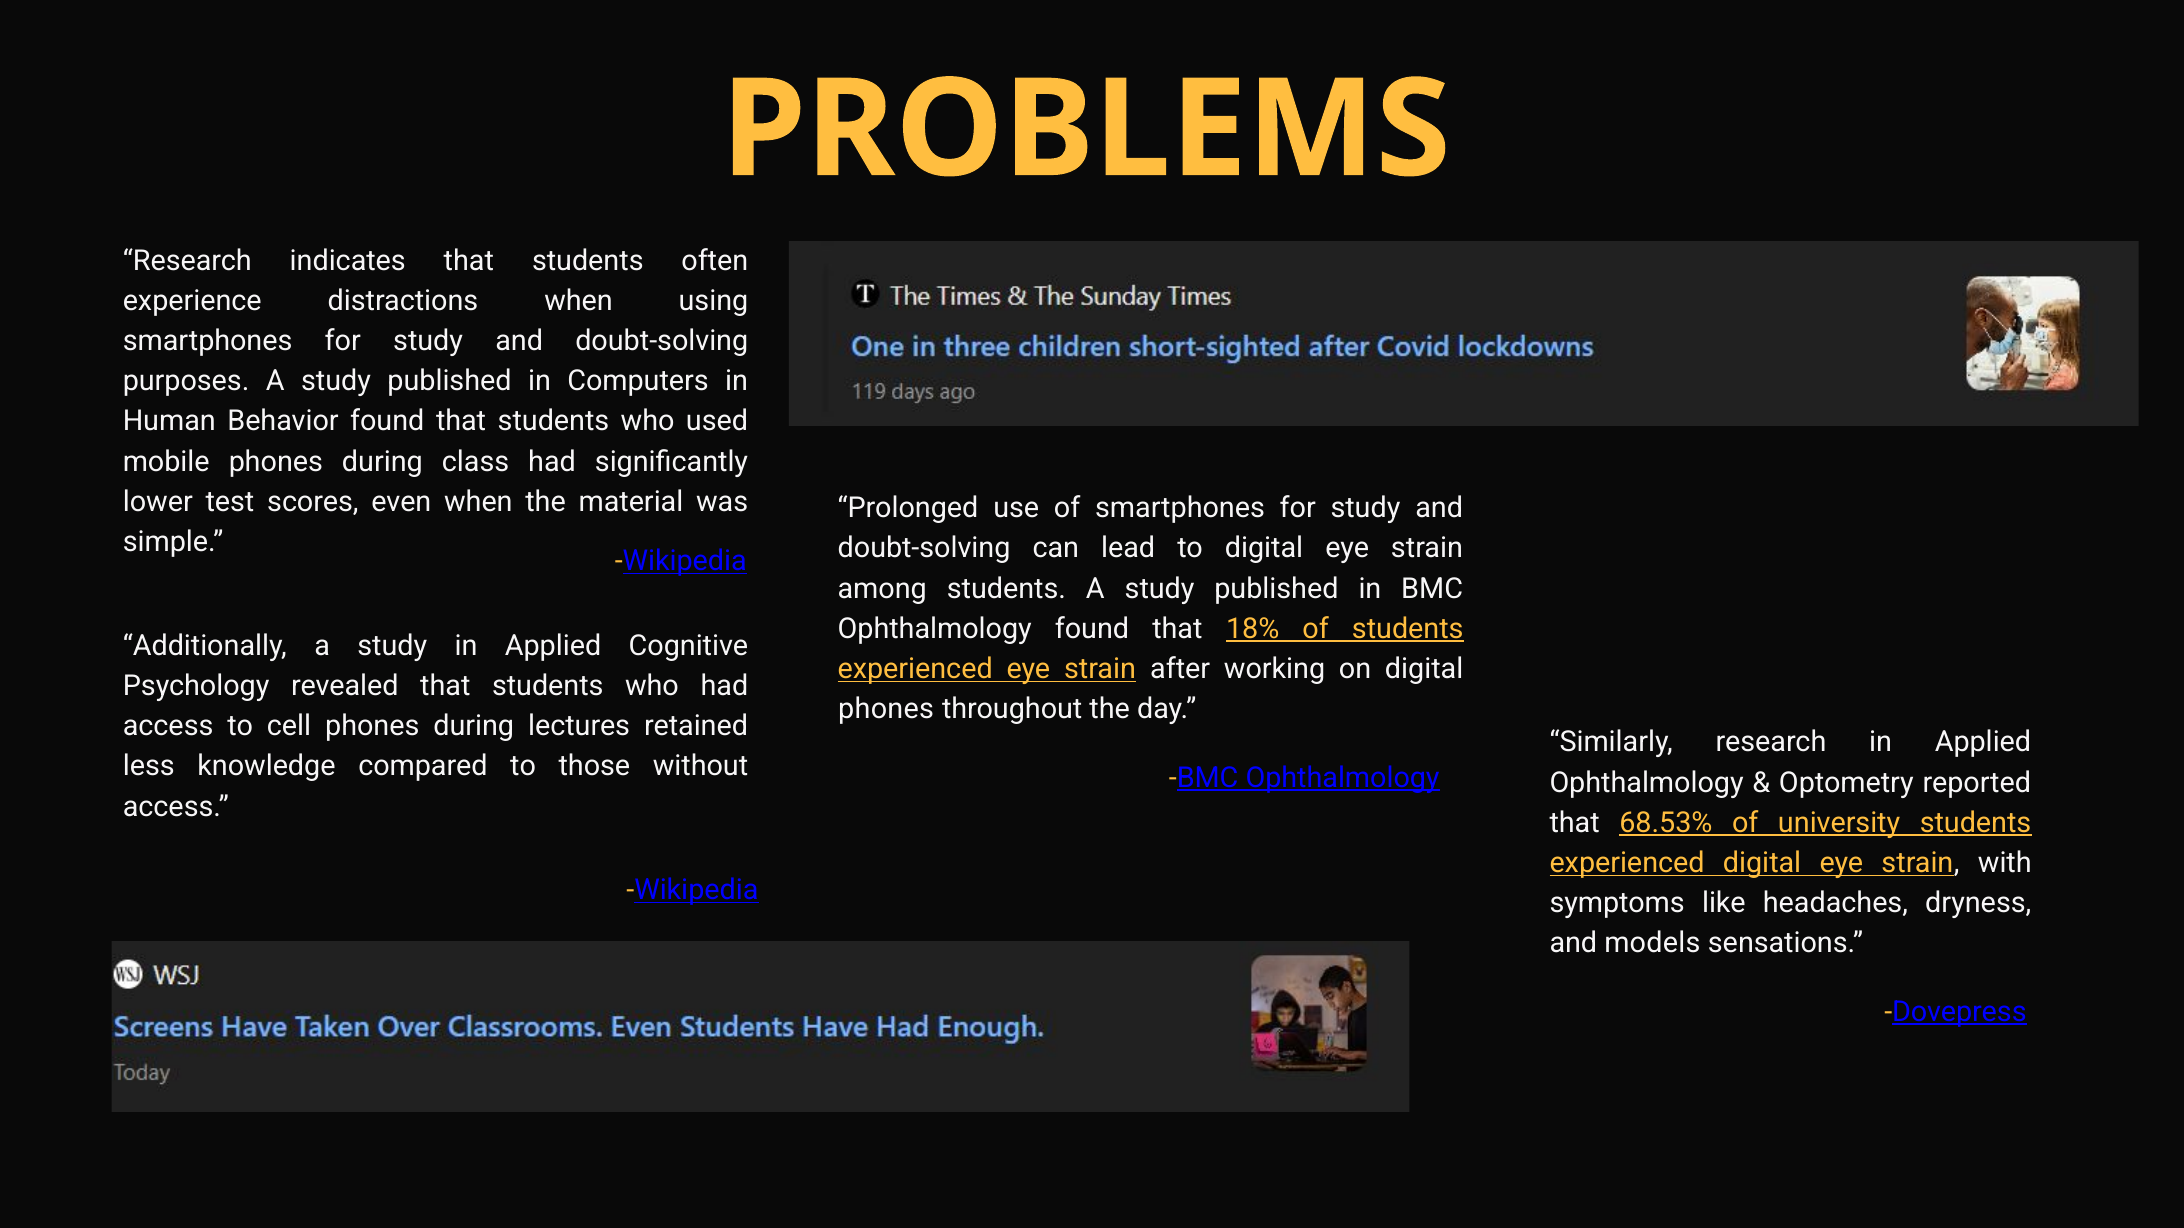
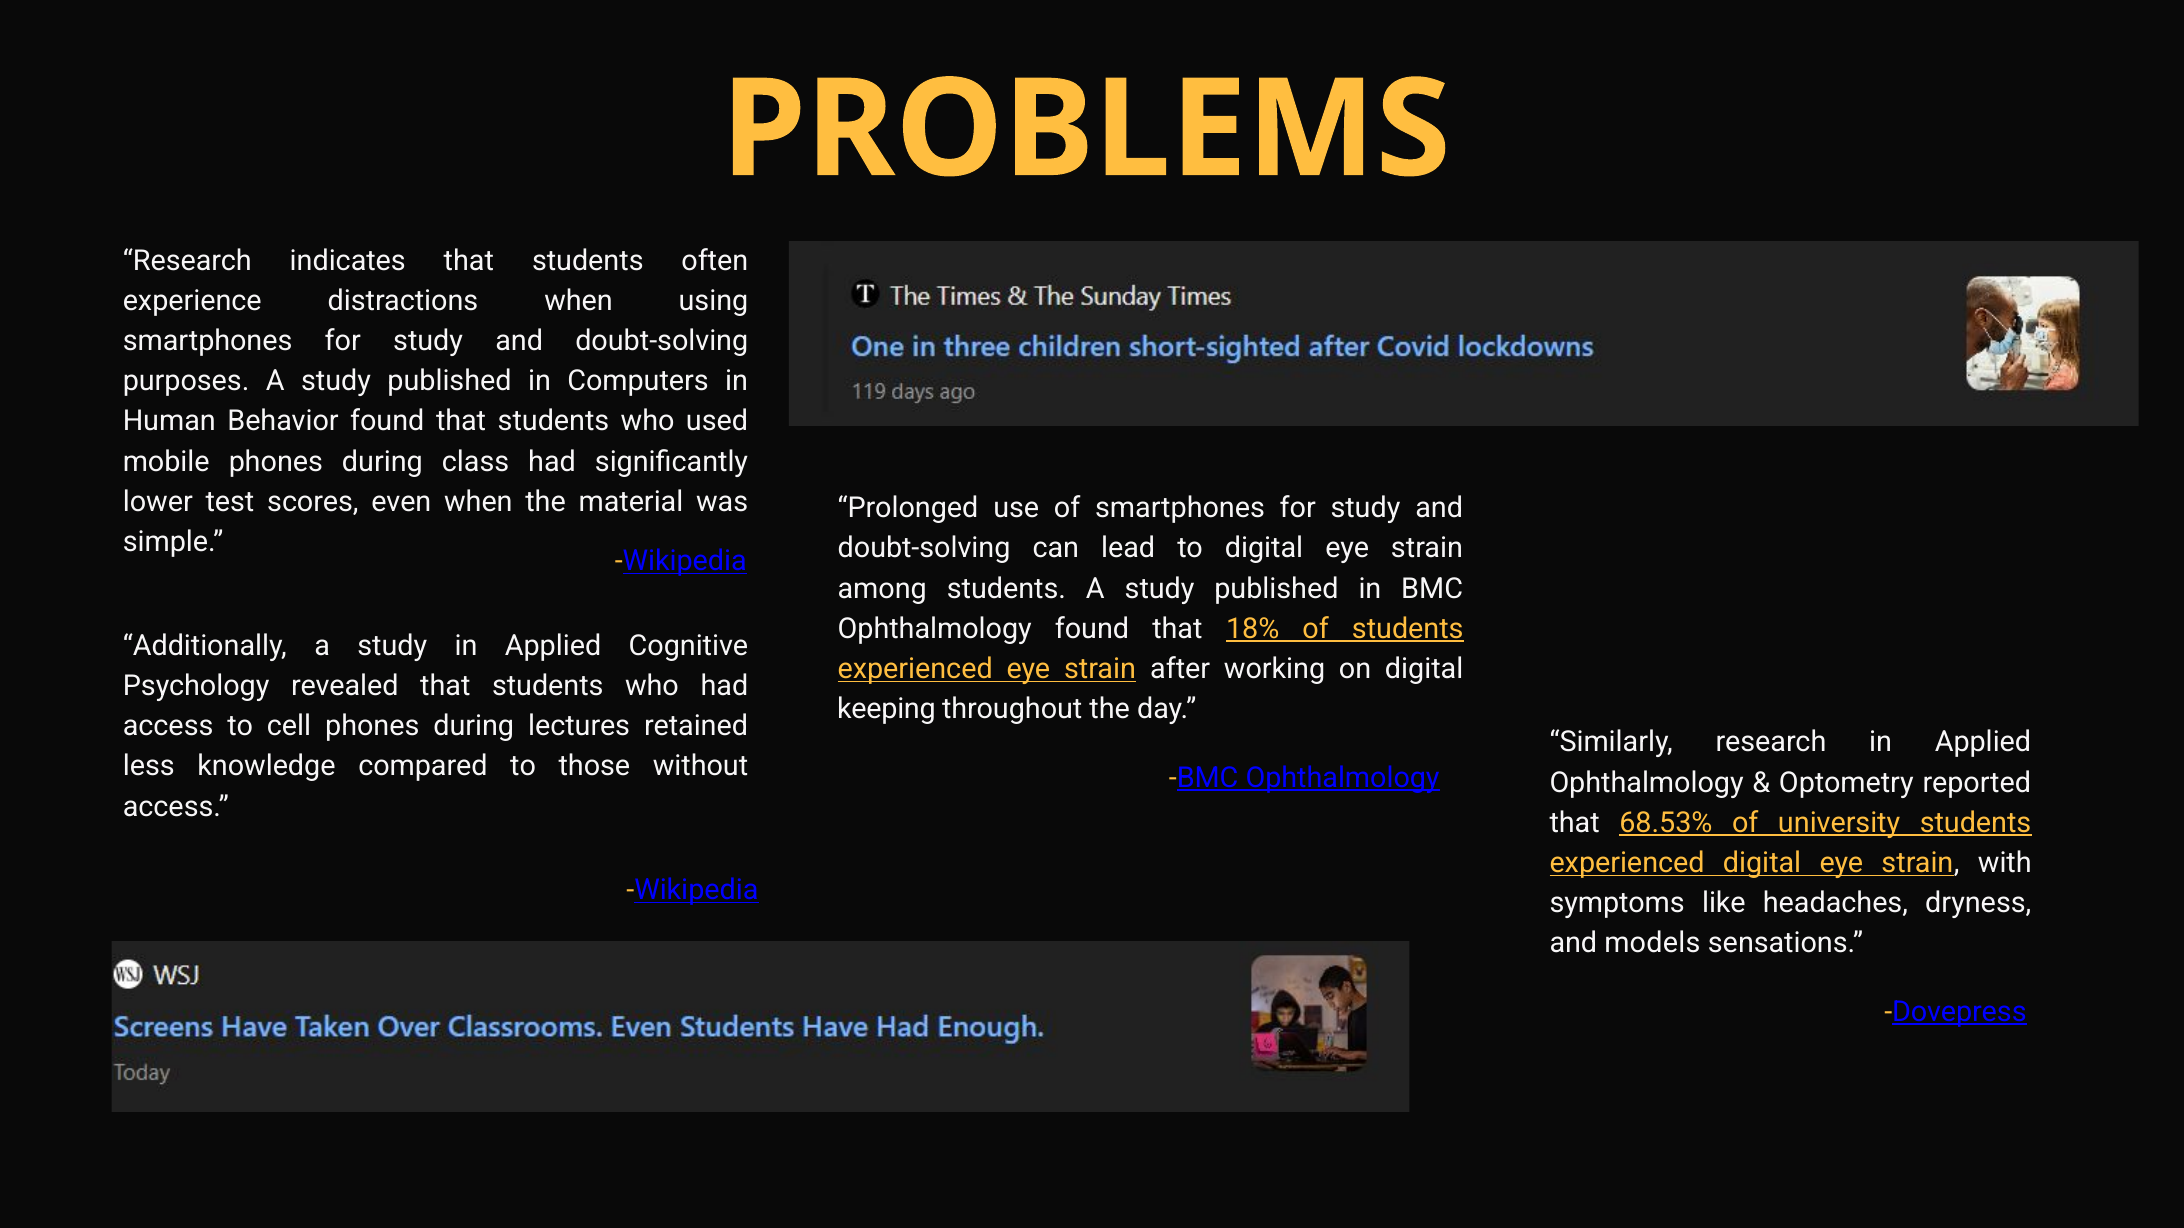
phones at (886, 709): phones -> keeping
